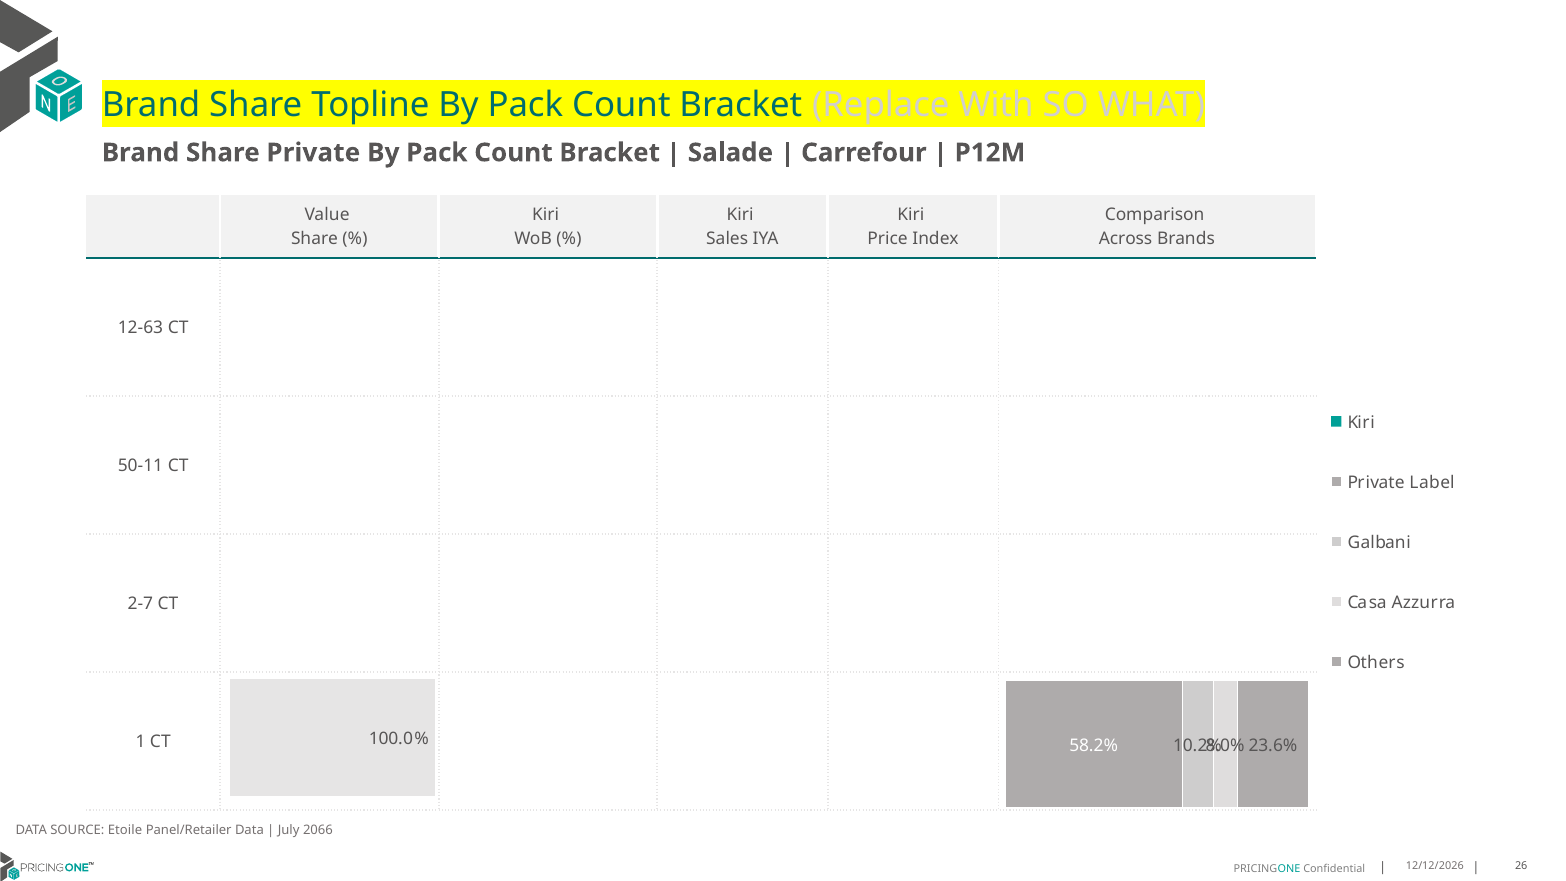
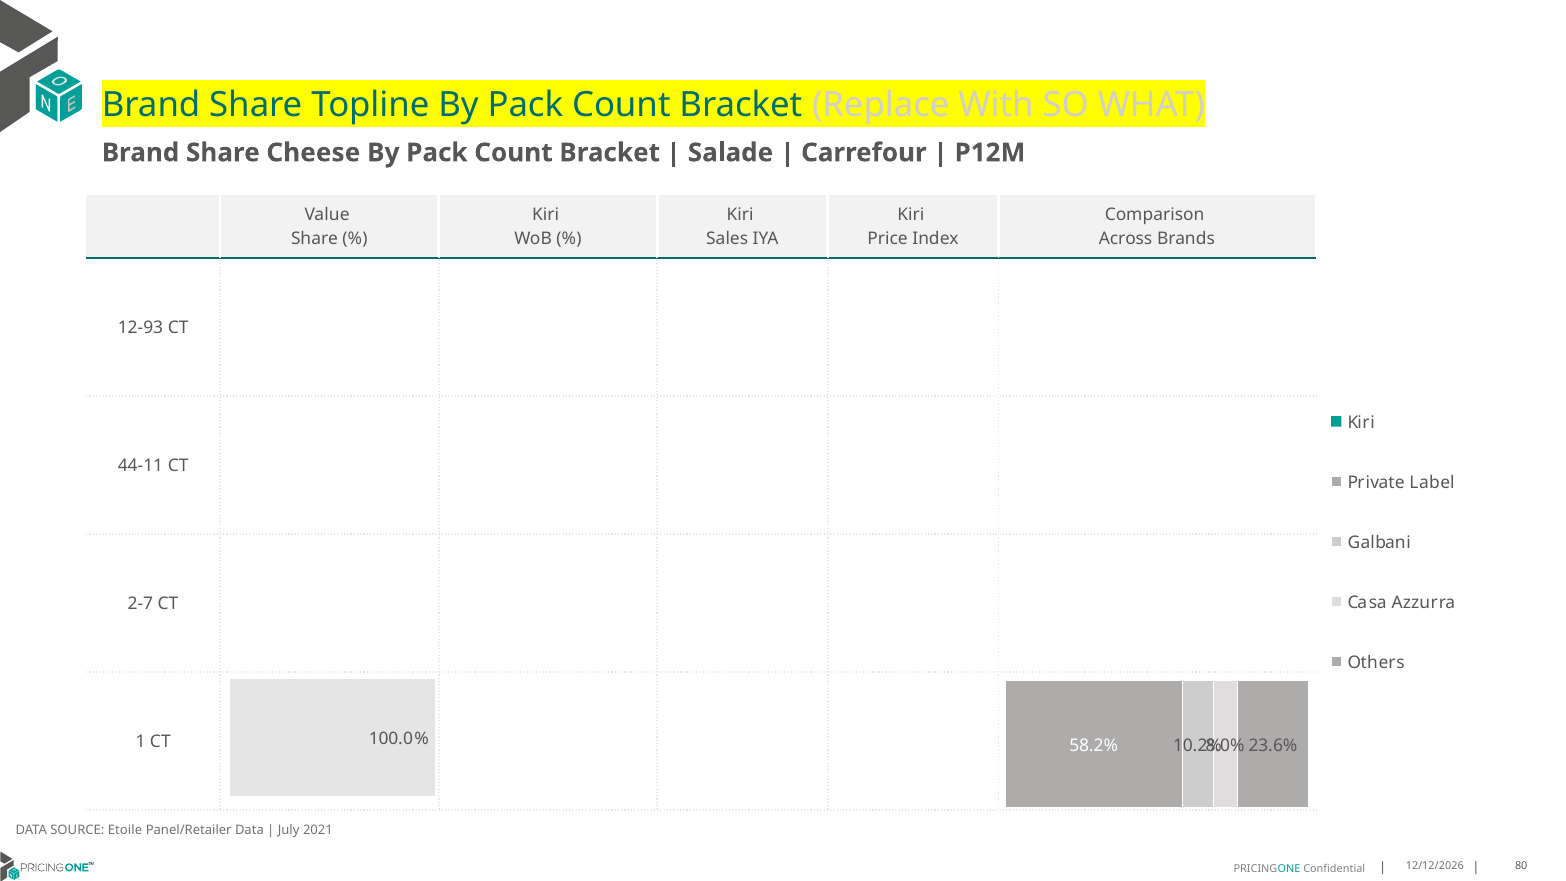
Share Private: Private -> Cheese
12-63: 12-63 -> 12-93
50-11: 50-11 -> 44-11
2066: 2066 -> 2021
26: 26 -> 80
